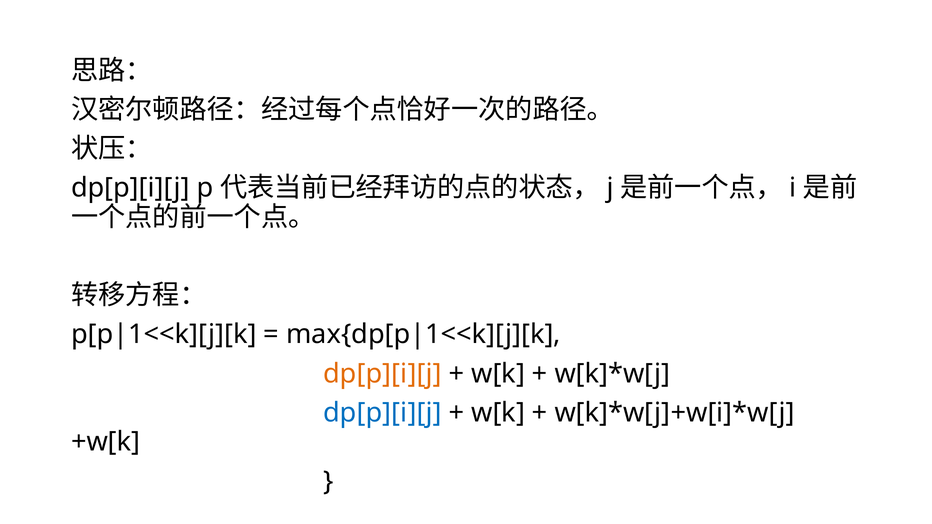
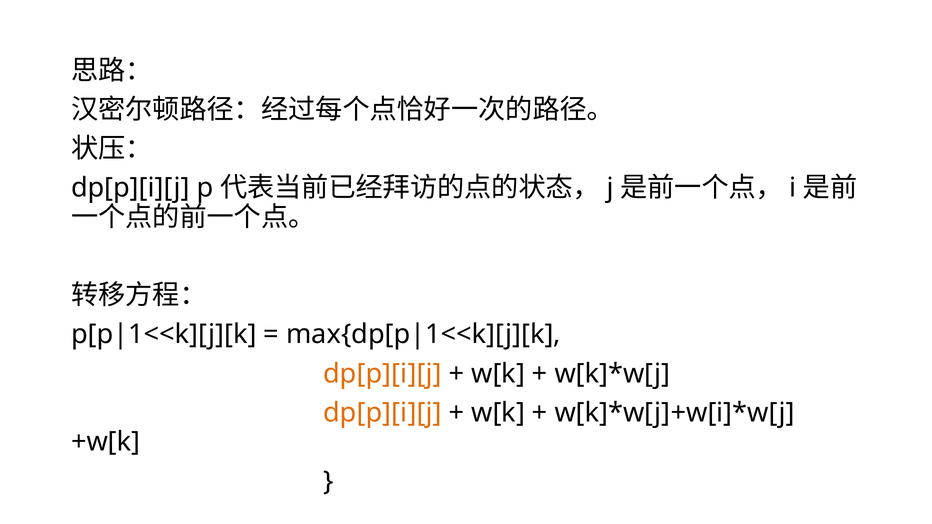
dp[p][i][j at (382, 413) colour: blue -> orange
